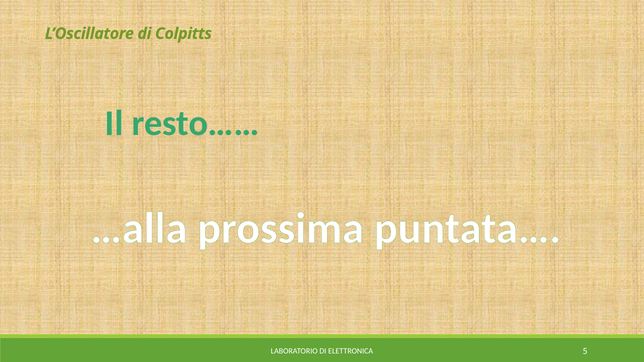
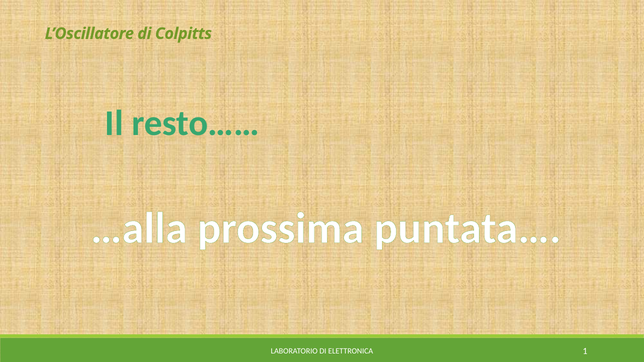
5: 5 -> 1
